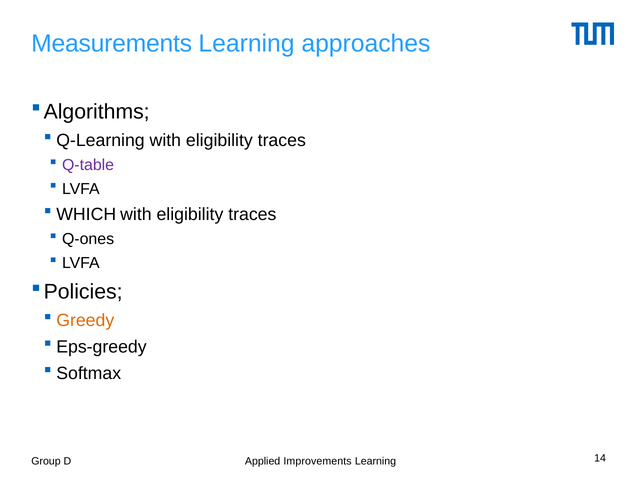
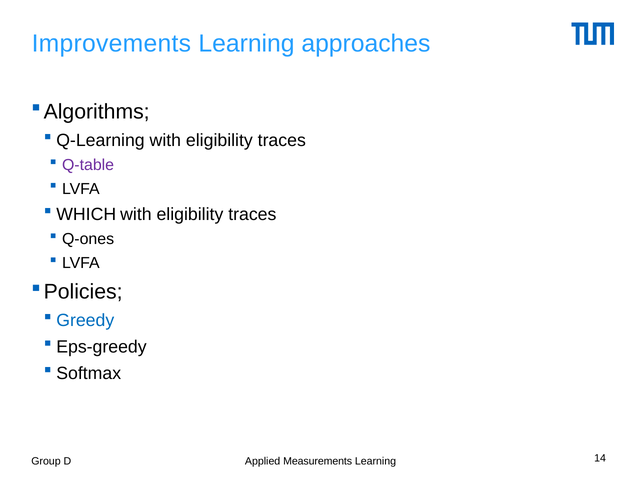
Measurements: Measurements -> Improvements
Greedy colour: orange -> blue
Improvements: Improvements -> Measurements
